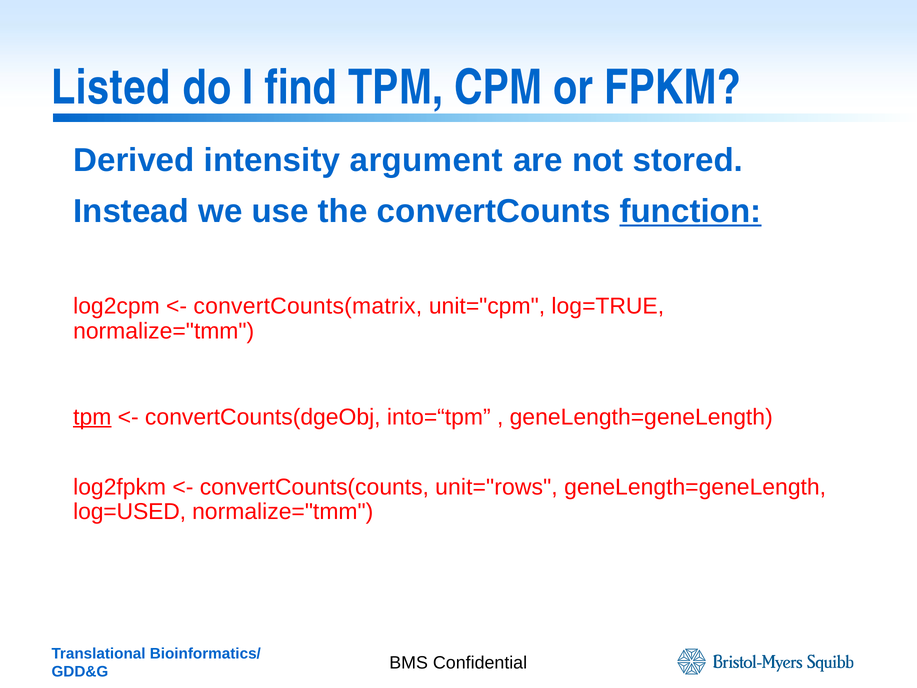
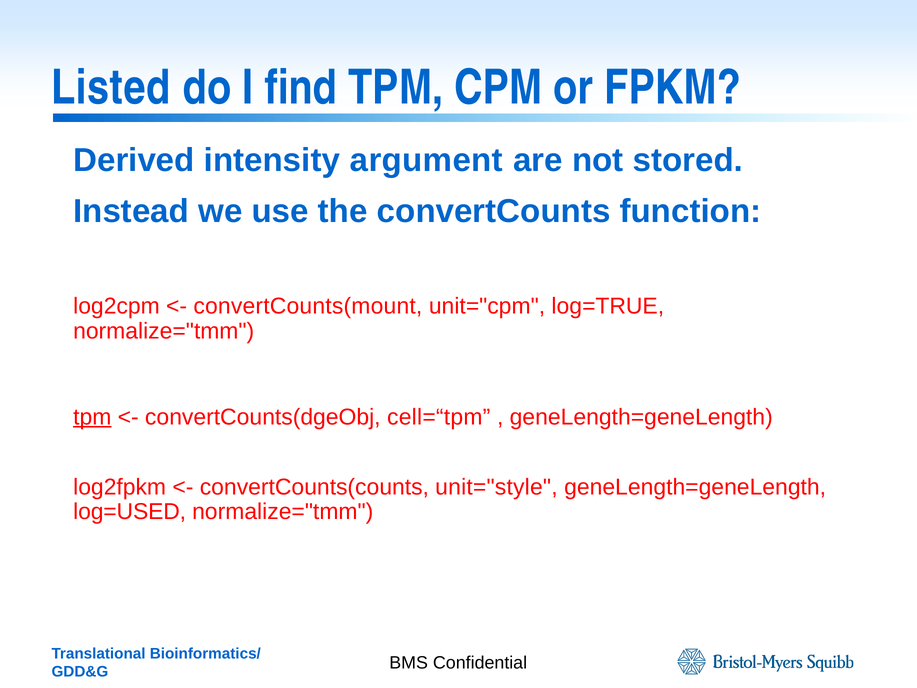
function underline: present -> none
convertCounts(matrix: convertCounts(matrix -> convertCounts(mount
into=“tpm: into=“tpm -> cell=“tpm
unit="rows: unit="rows -> unit="style
